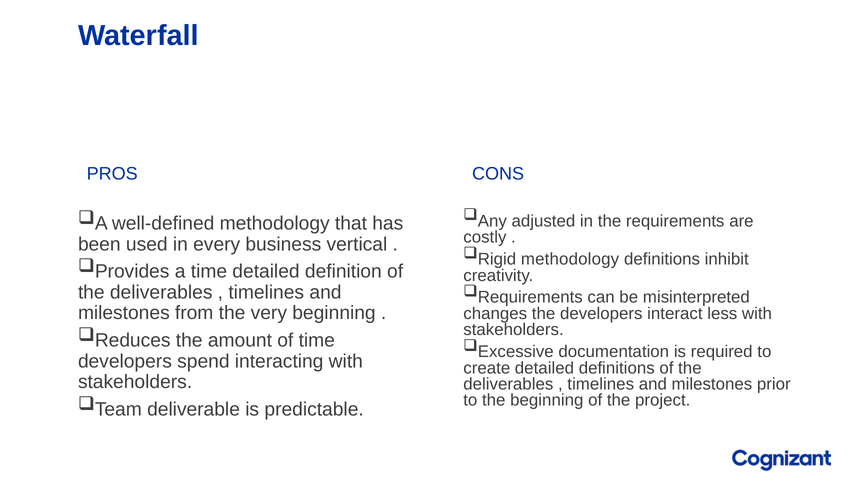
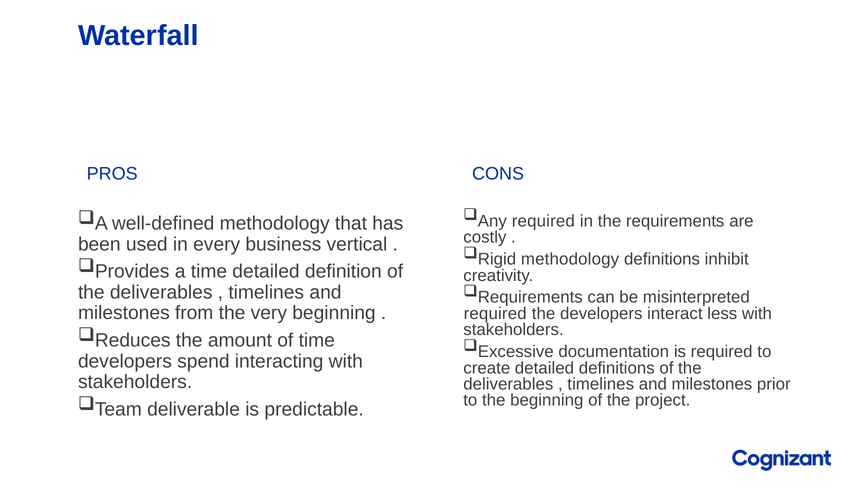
Any adjusted: adjusted -> required
changes at (495, 313): changes -> required
